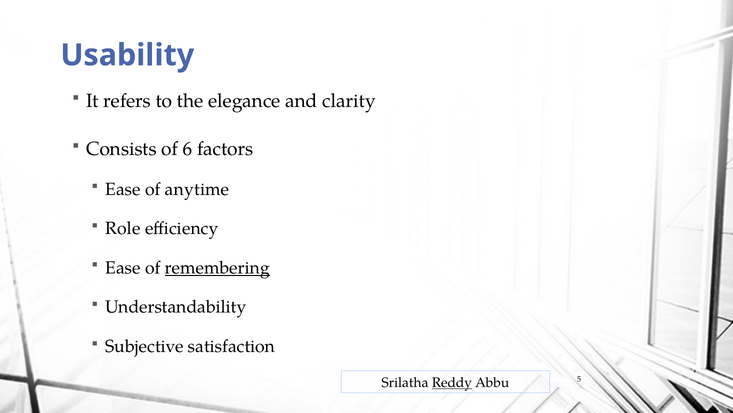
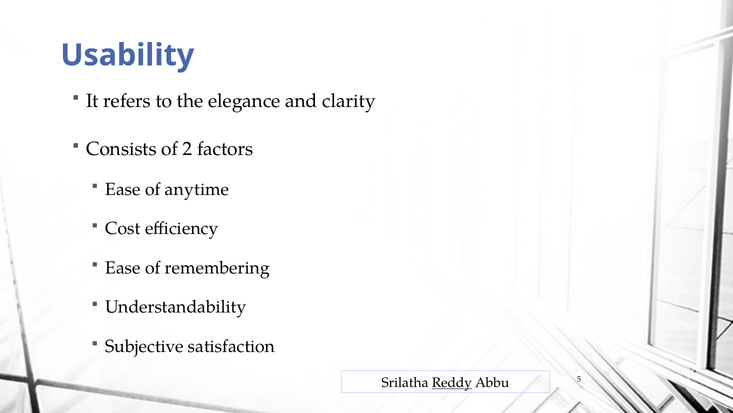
6: 6 -> 2
Role: Role -> Cost
remembering underline: present -> none
